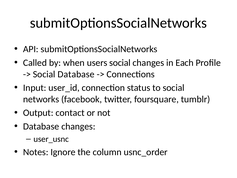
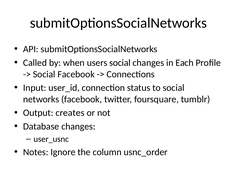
Social Database: Database -> Facebook
contact: contact -> creates
